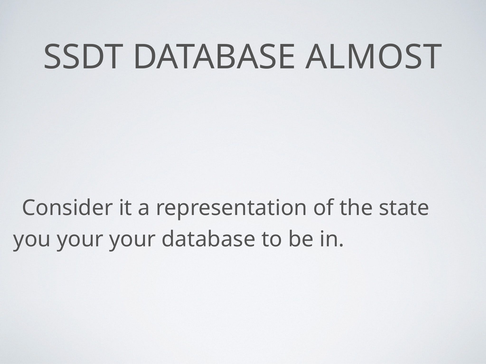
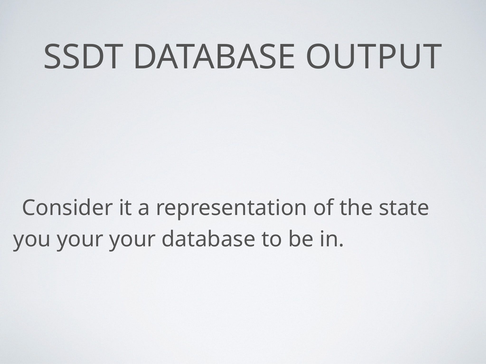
ALMOST: ALMOST -> OUTPUT
